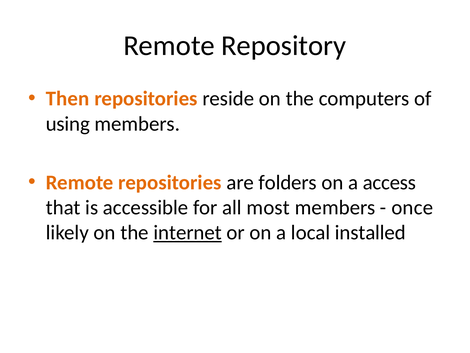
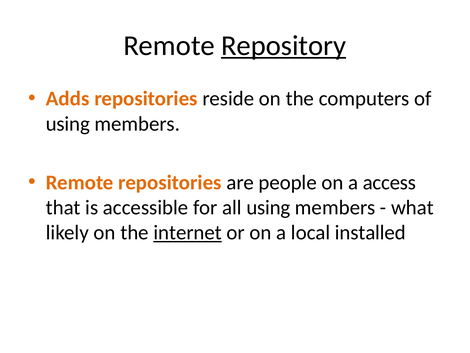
Repository underline: none -> present
Then: Then -> Adds
folders: folders -> people
all most: most -> using
once: once -> what
